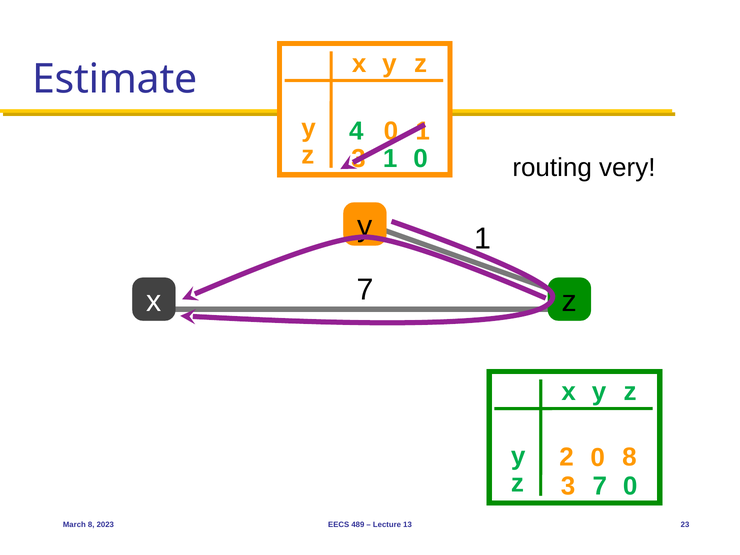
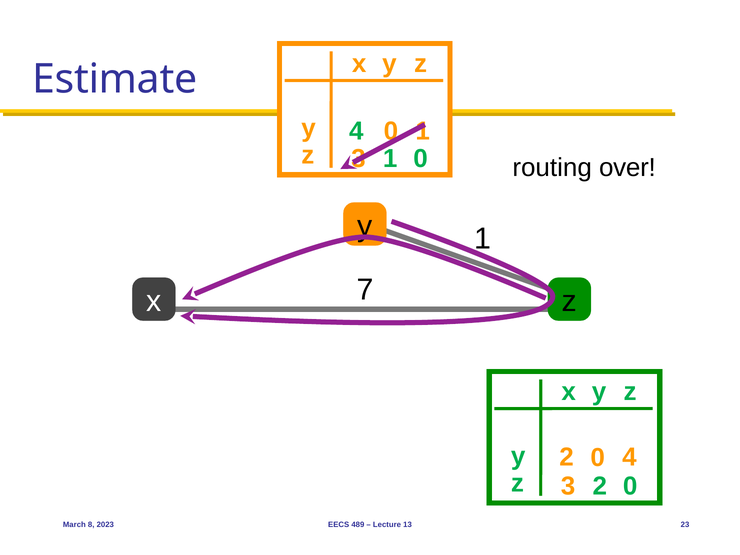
very: very -> over
2 0 8: 8 -> 4
3 7: 7 -> 2
